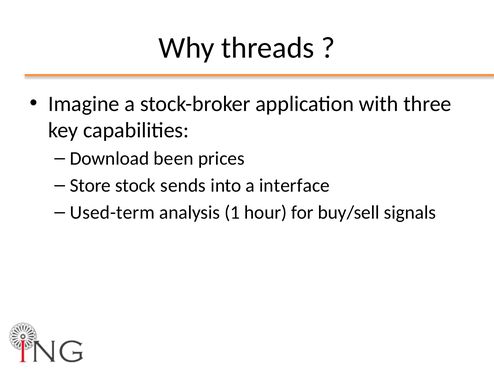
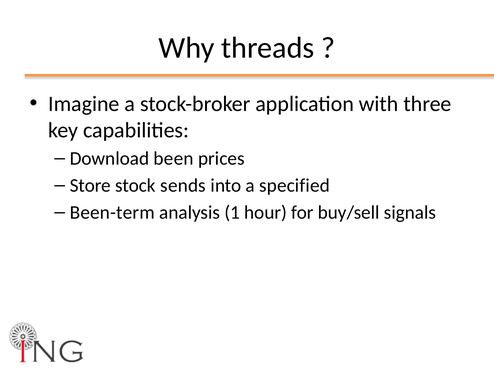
interface: interface -> specified
Used-term: Used-term -> Been-term
